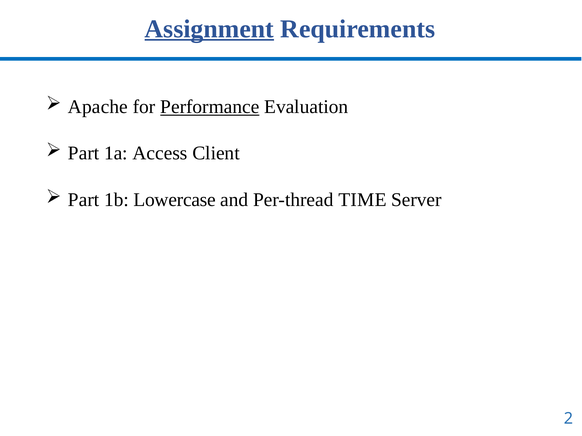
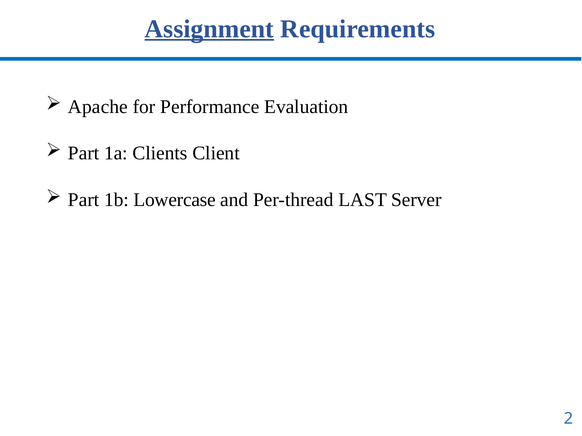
Performance underline: present -> none
Access: Access -> Clients
TIME: TIME -> LAST
